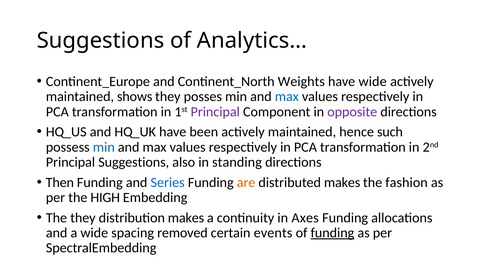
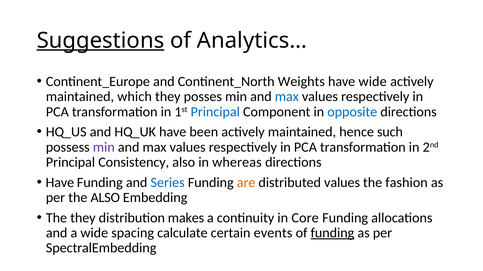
Suggestions at (101, 41) underline: none -> present
shows: shows -> which
Principal at (215, 112) colour: purple -> blue
opposite colour: purple -> blue
min at (104, 147) colour: blue -> purple
Principal Suggestions: Suggestions -> Consistency
standing: standing -> whereas
Then at (60, 183): Then -> Have
distributed makes: makes -> values
the HIGH: HIGH -> ALSO
Axes: Axes -> Core
removed: removed -> calculate
